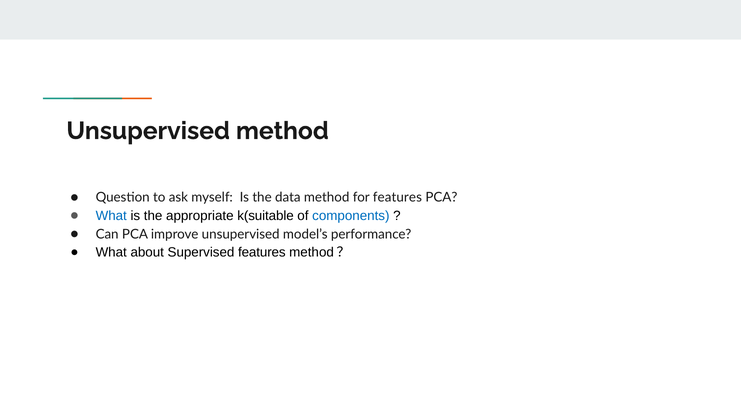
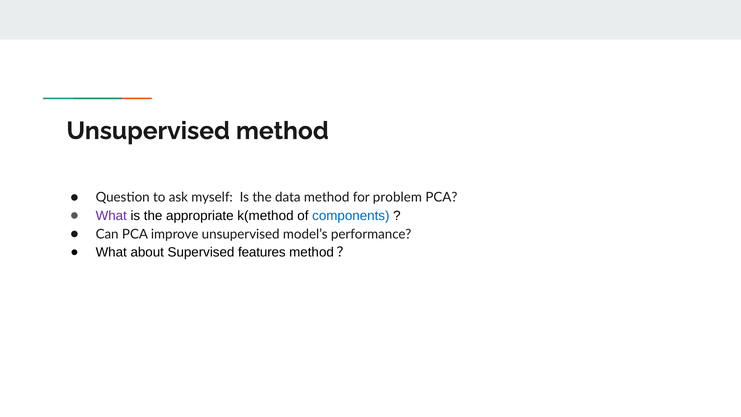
for features: features -> problem
What at (111, 216) colour: blue -> purple
k(suitable: k(suitable -> k(method
